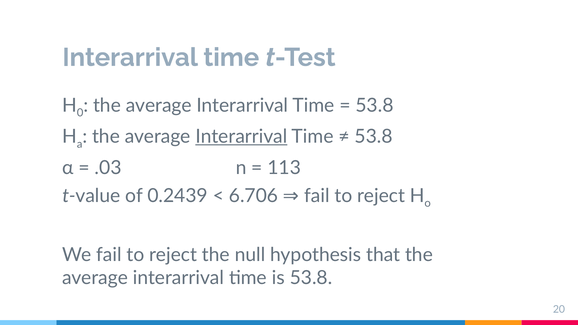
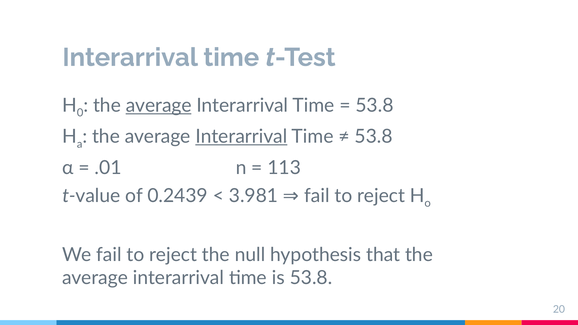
average at (159, 106) underline: none -> present
.03: .03 -> .01
6.706: 6.706 -> 3.981
